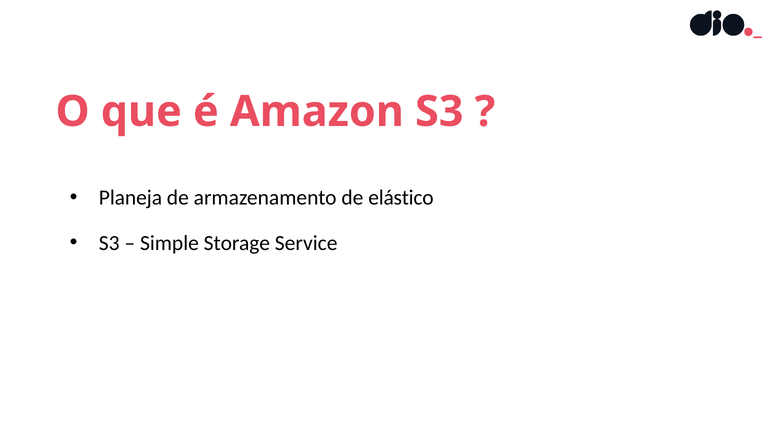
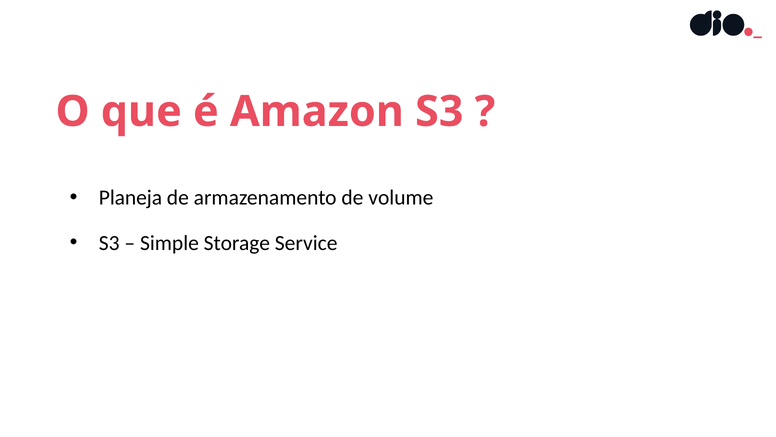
elástico: elástico -> volume
